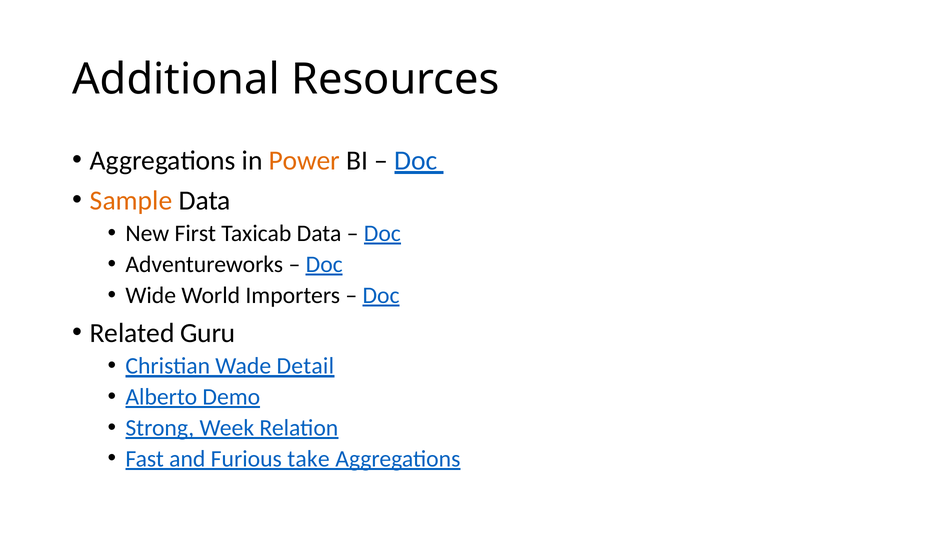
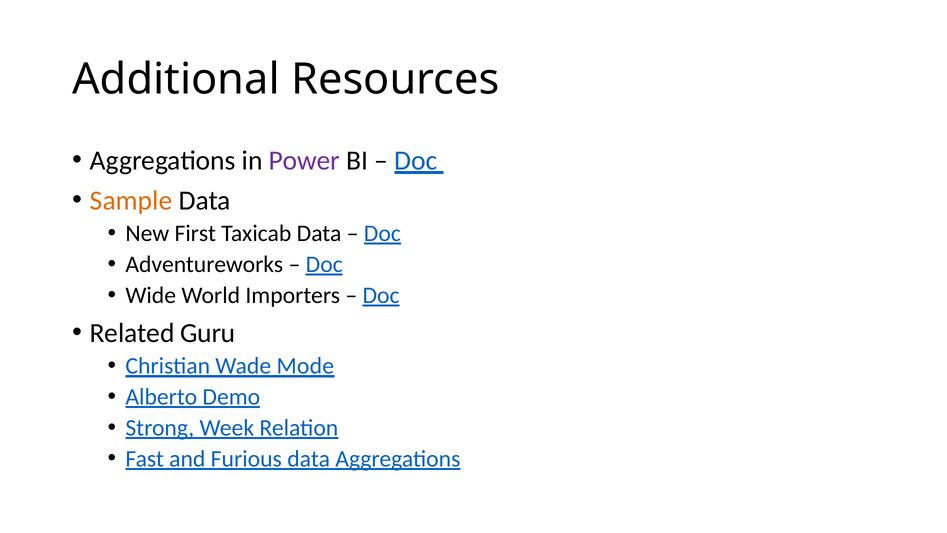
Power colour: orange -> purple
Detail: Detail -> Mode
Furious take: take -> data
